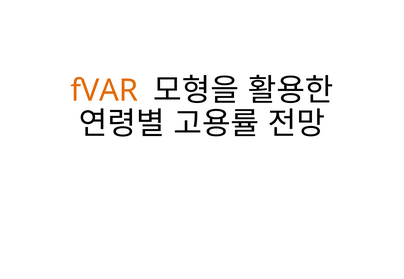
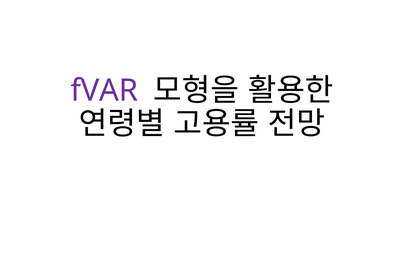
fVAR colour: orange -> purple
